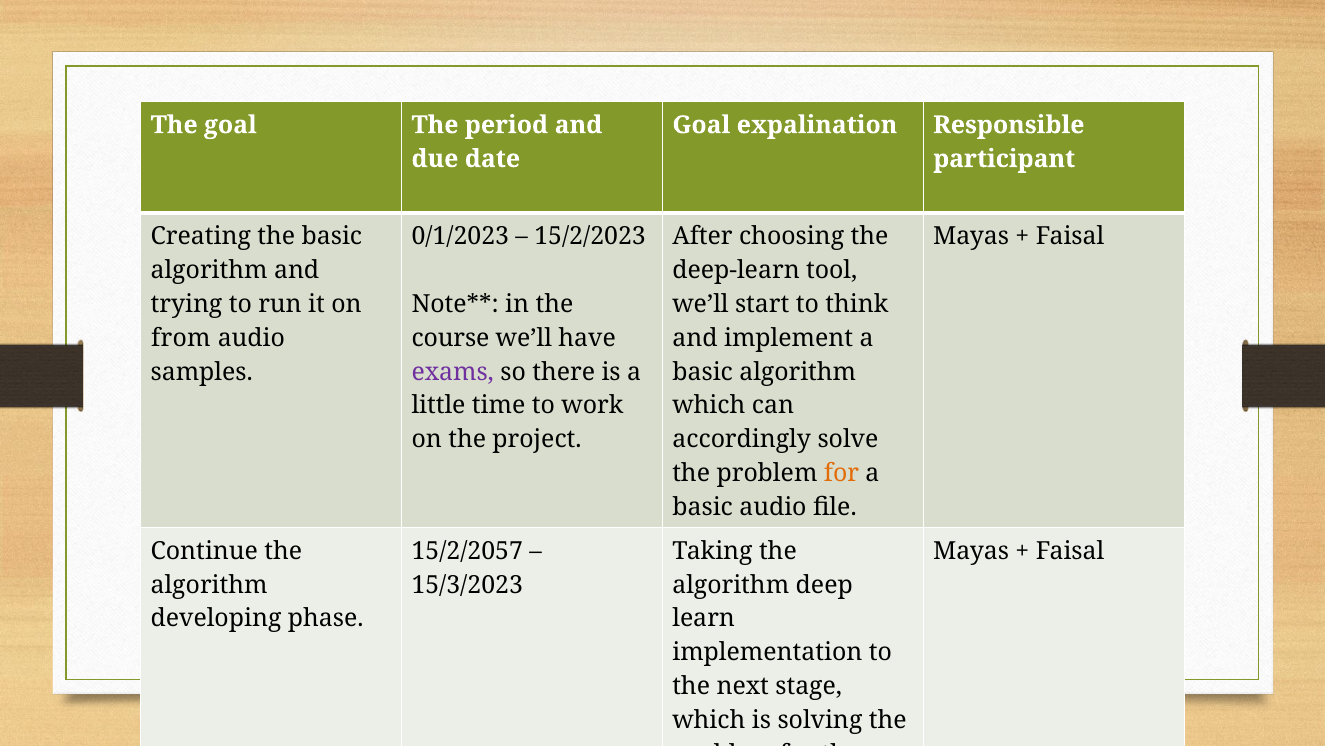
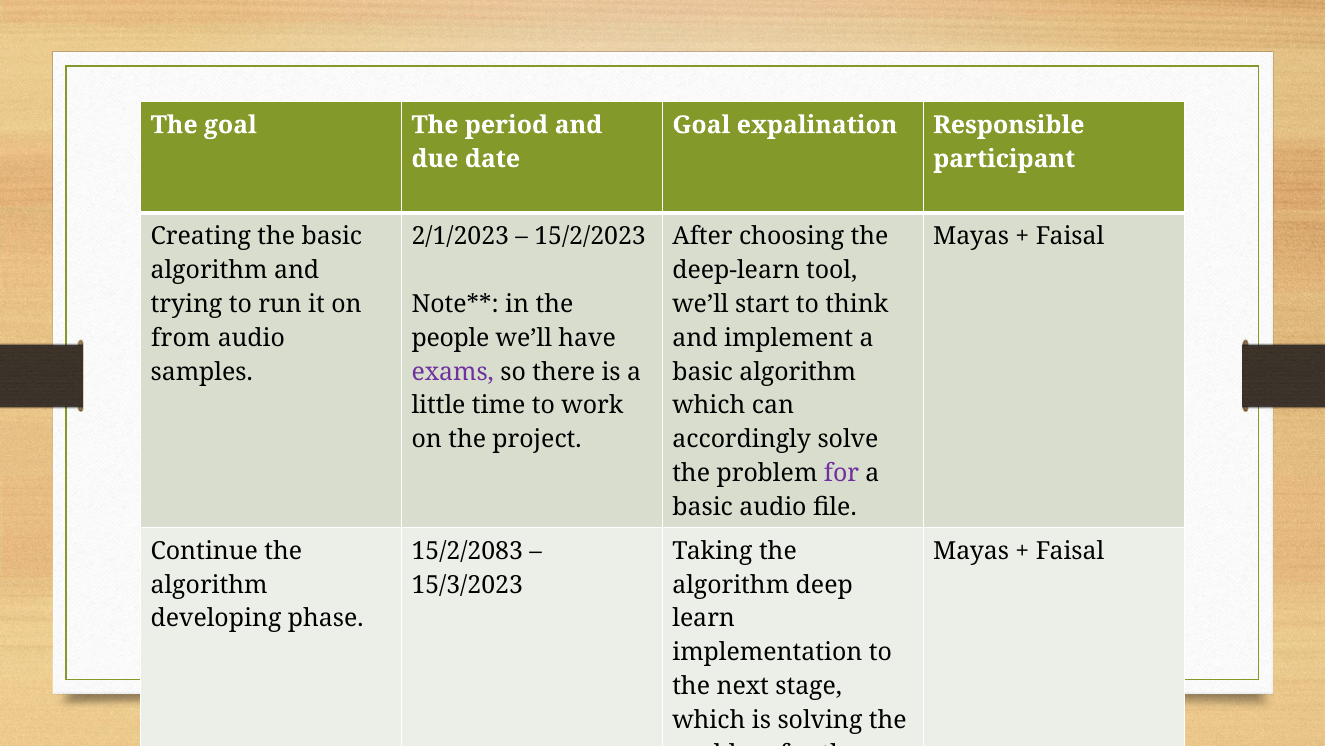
0/1/2023: 0/1/2023 -> 2/1/2023
course: course -> people
for at (842, 473) colour: orange -> purple
15/2/2057: 15/2/2057 -> 15/2/2083
